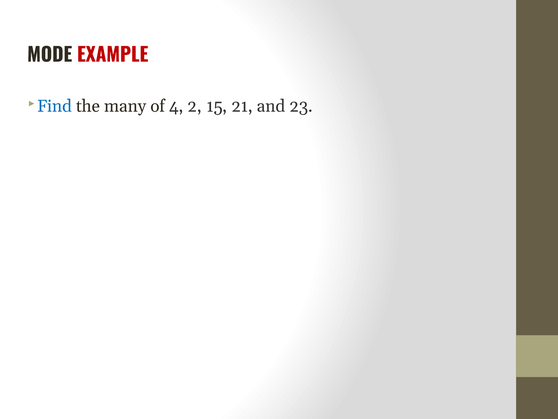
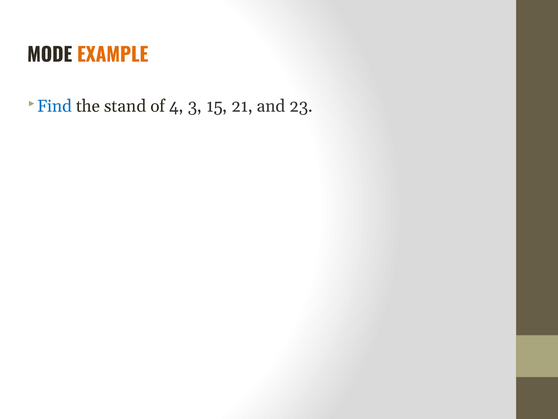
EXAMPLE colour: red -> orange
many: many -> stand
2: 2 -> 3
